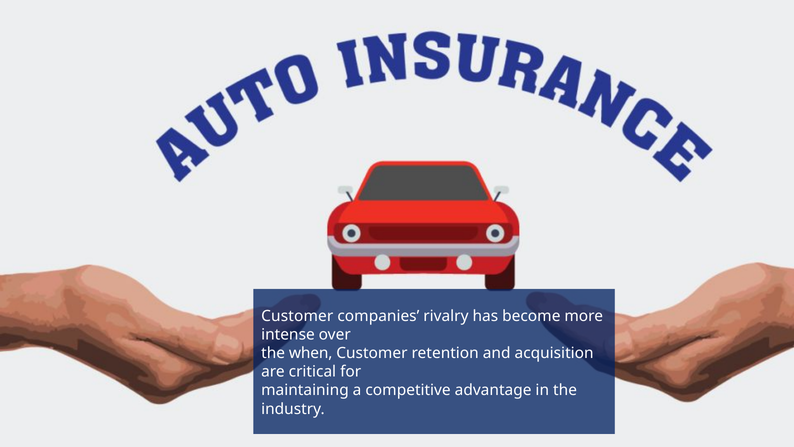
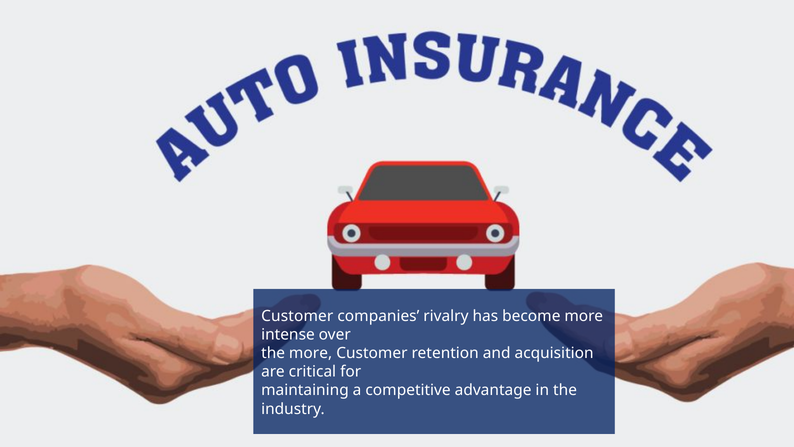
the when: when -> more
